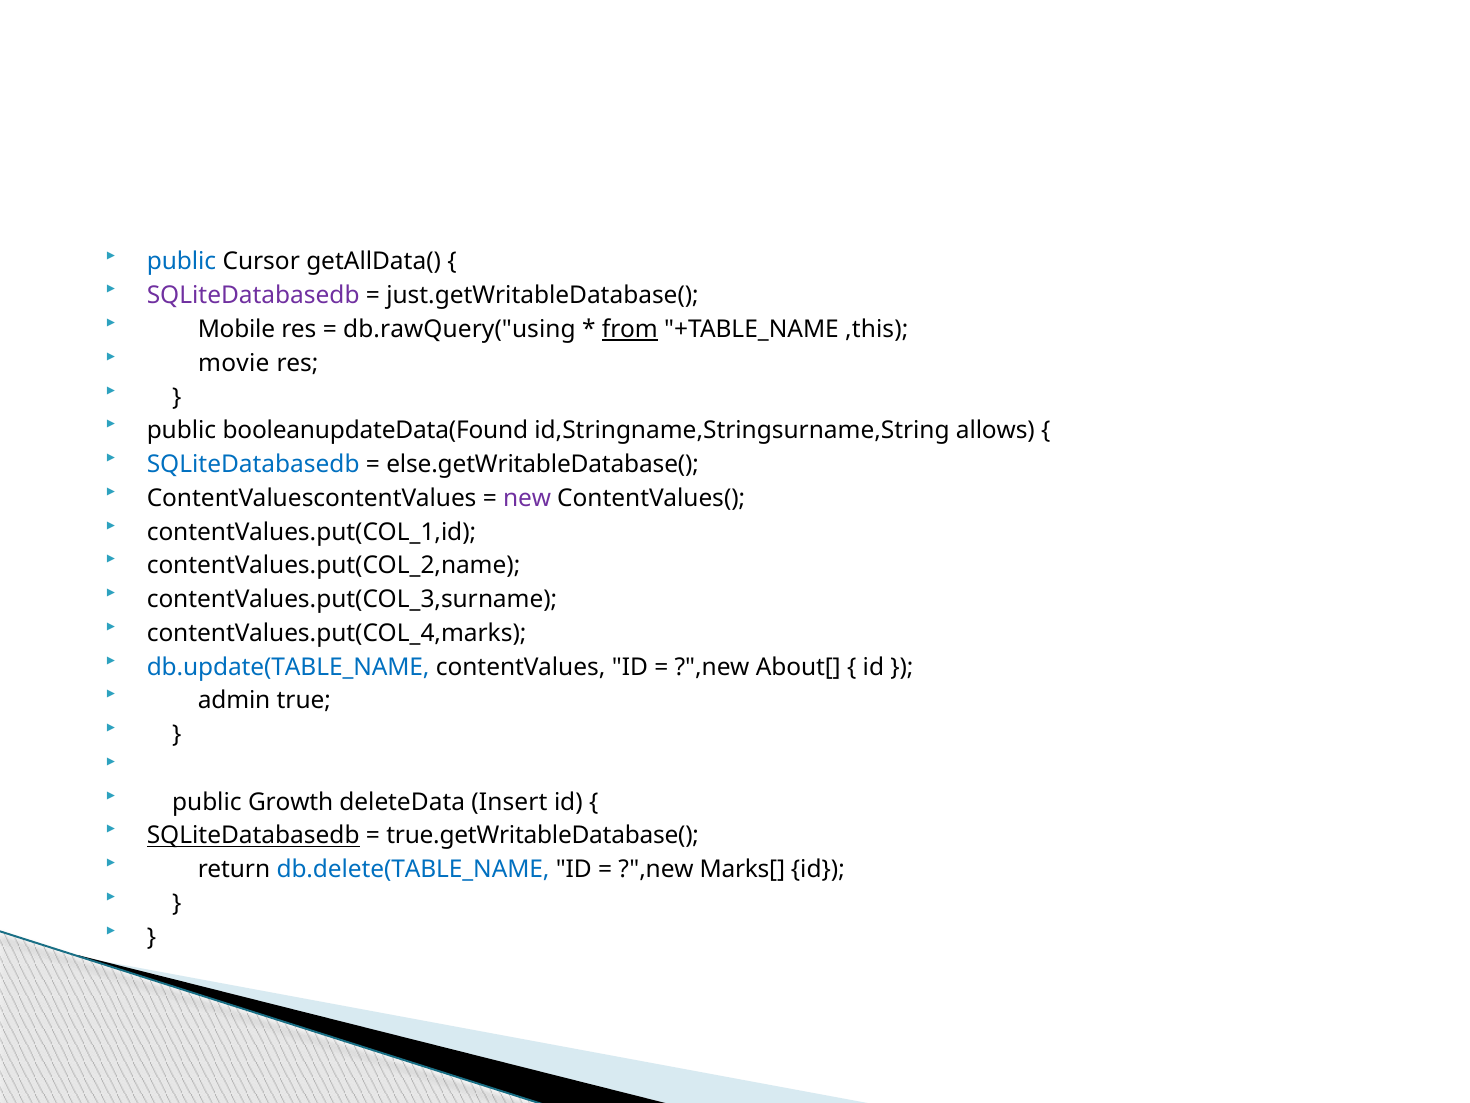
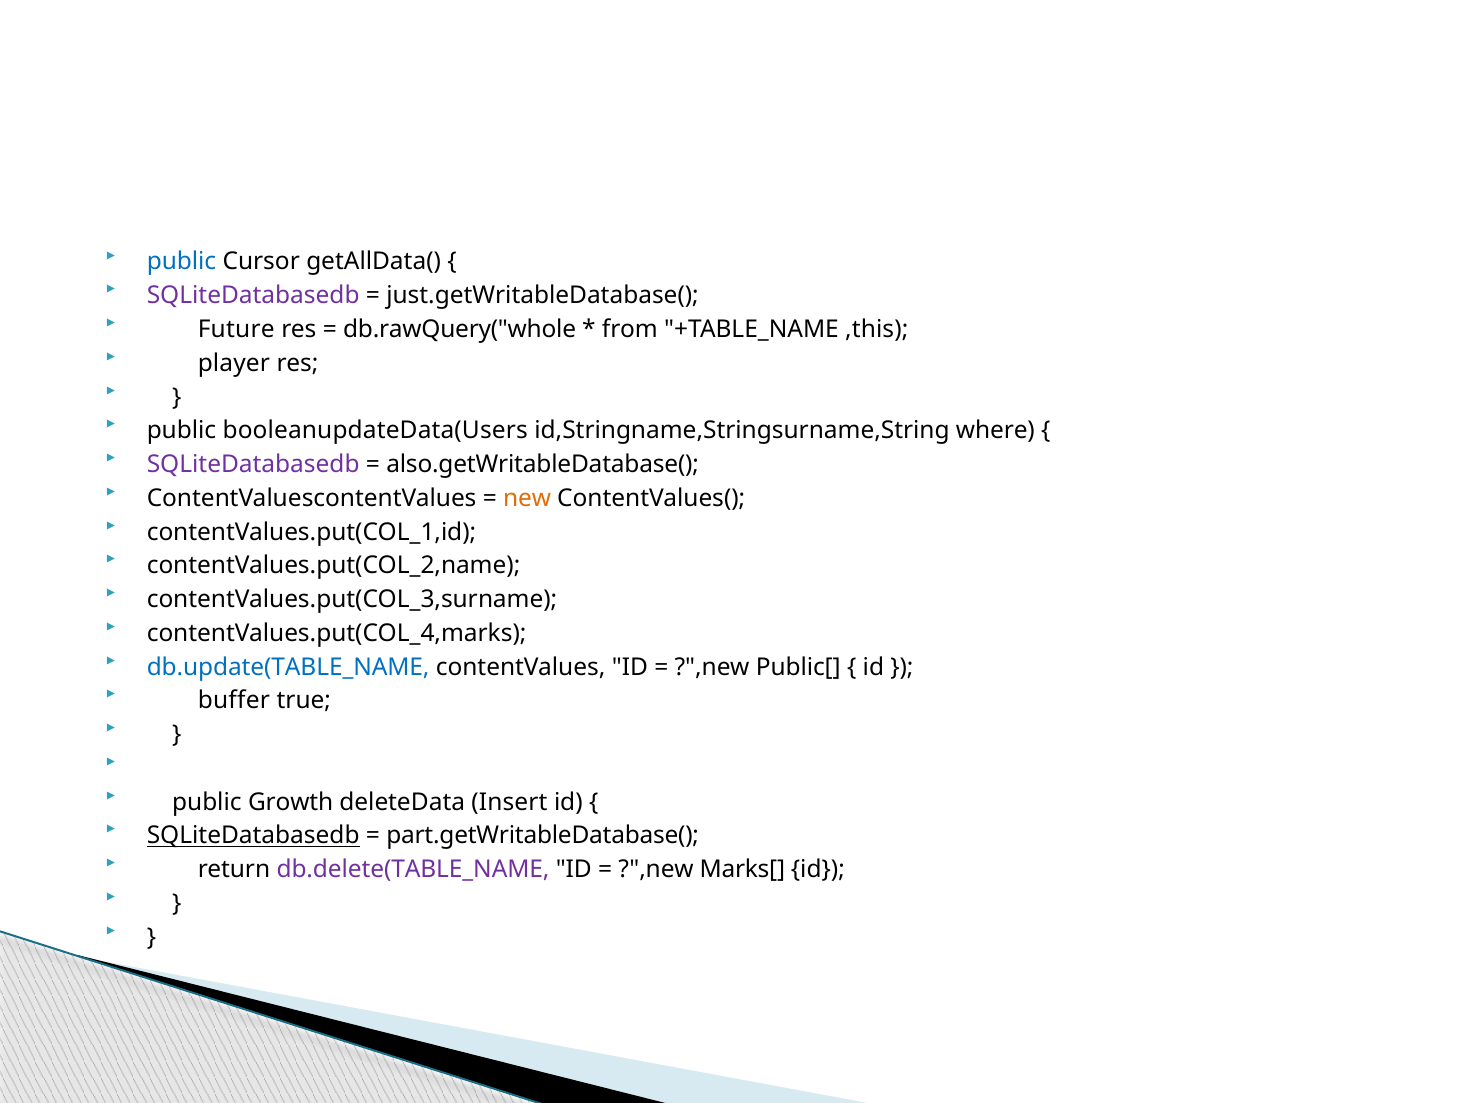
Mobile: Mobile -> Future
db.rawQuery("using: db.rawQuery("using -> db.rawQuery("whole
from underline: present -> none
movie: movie -> player
booleanupdateData(Found: booleanupdateData(Found -> booleanupdateData(Users
allows: allows -> where
SQLiteDatabasedb at (253, 464) colour: blue -> purple
else.getWritableDatabase(: else.getWritableDatabase( -> also.getWritableDatabase(
new colour: purple -> orange
About[: About[ -> Public[
admin: admin -> buffer
true.getWritableDatabase(: true.getWritableDatabase( -> part.getWritableDatabase(
db.delete(TABLE_NAME colour: blue -> purple
